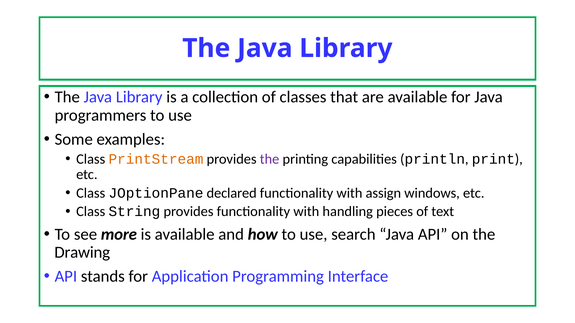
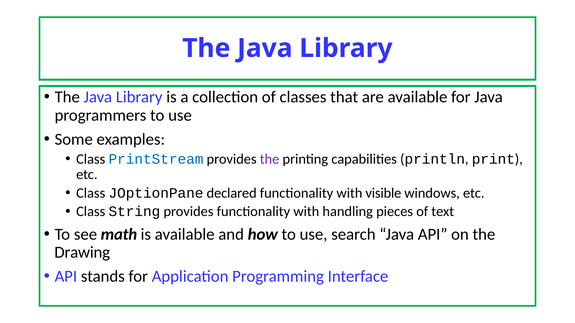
PrintStream colour: orange -> blue
assign: assign -> visible
more: more -> math
